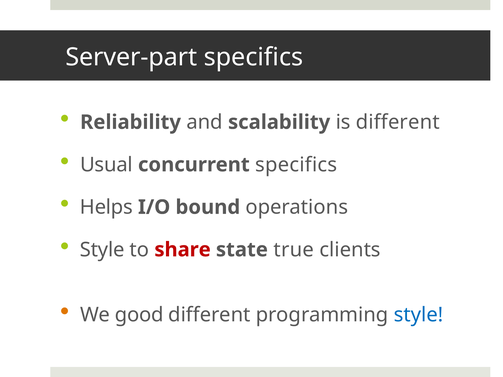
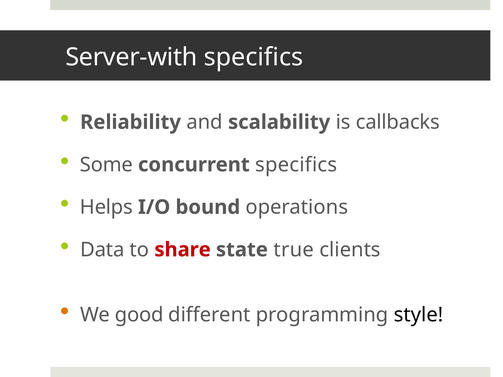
Server-part: Server-part -> Server-with
is different: different -> callbacks
Usual: Usual -> Some
Style at (102, 250): Style -> Data
style at (418, 315) colour: blue -> black
